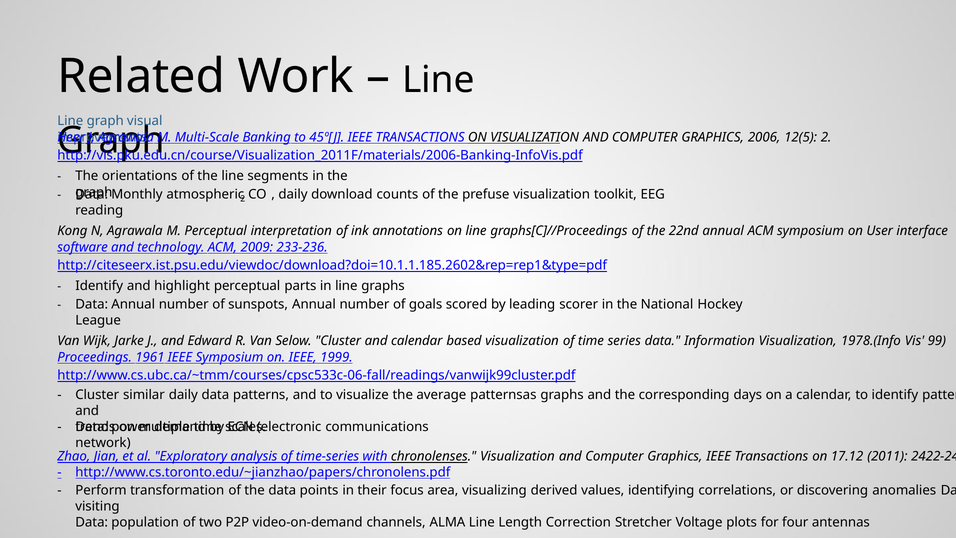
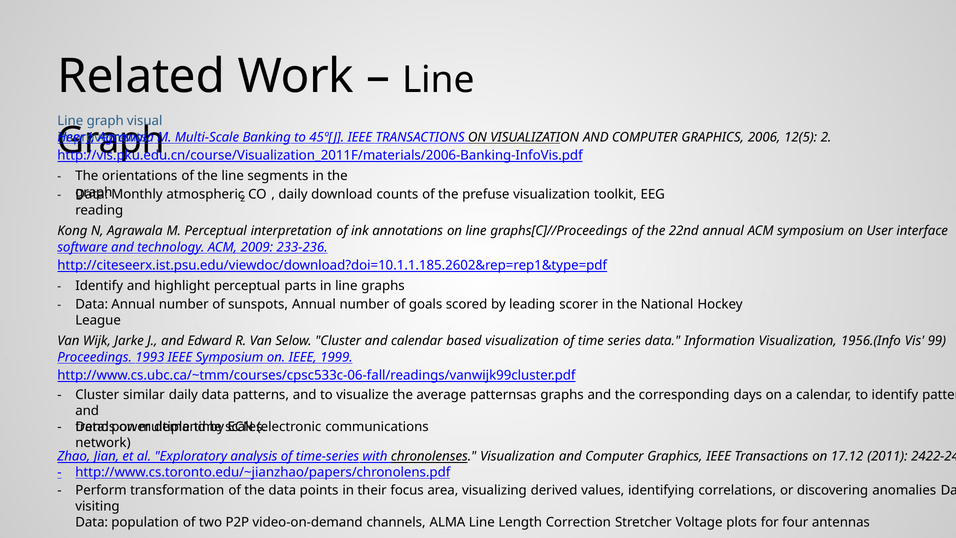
1978.(Info: 1978.(Info -> 1956.(Info
1961: 1961 -> 1993
